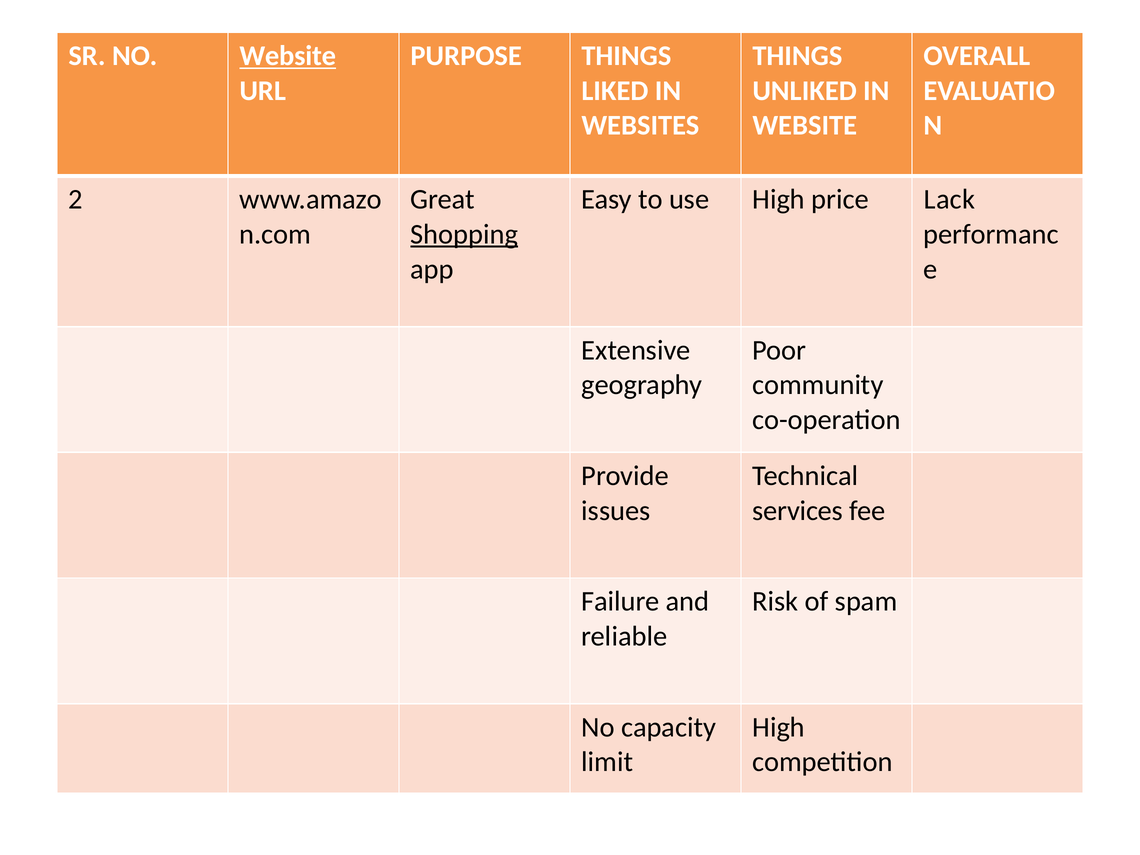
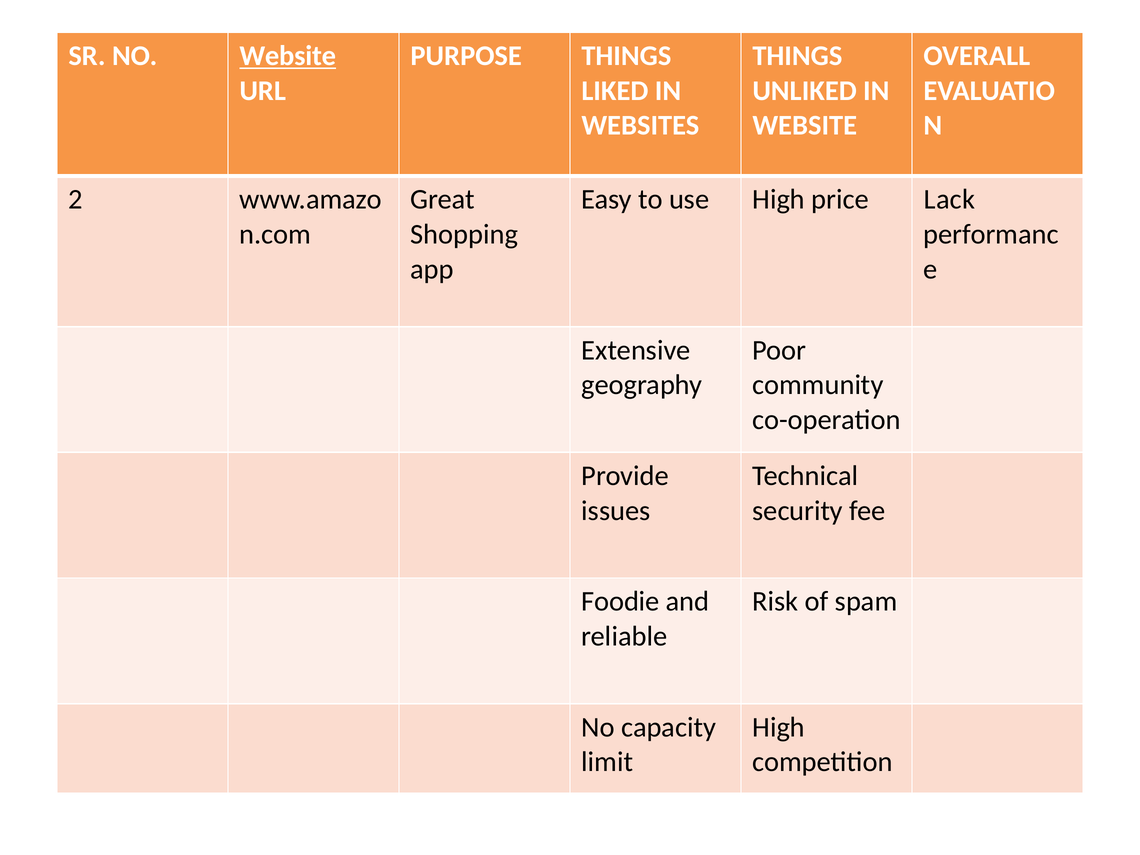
Shopping underline: present -> none
services: services -> security
Failure: Failure -> Foodie
